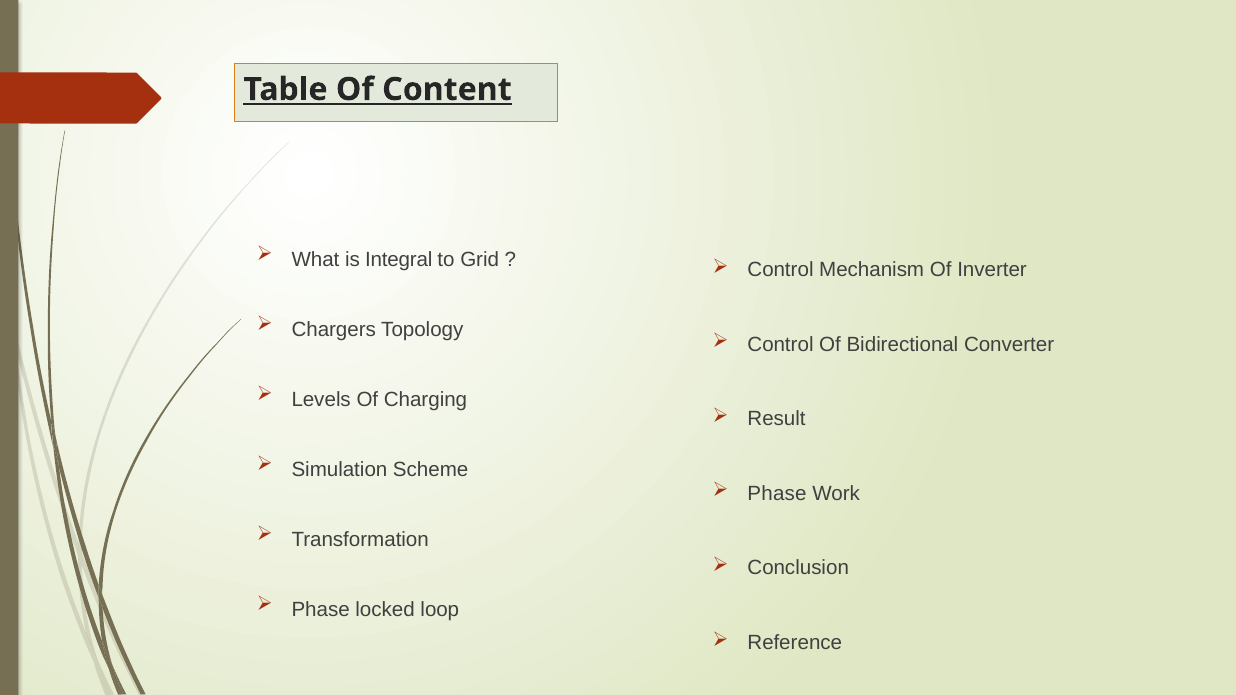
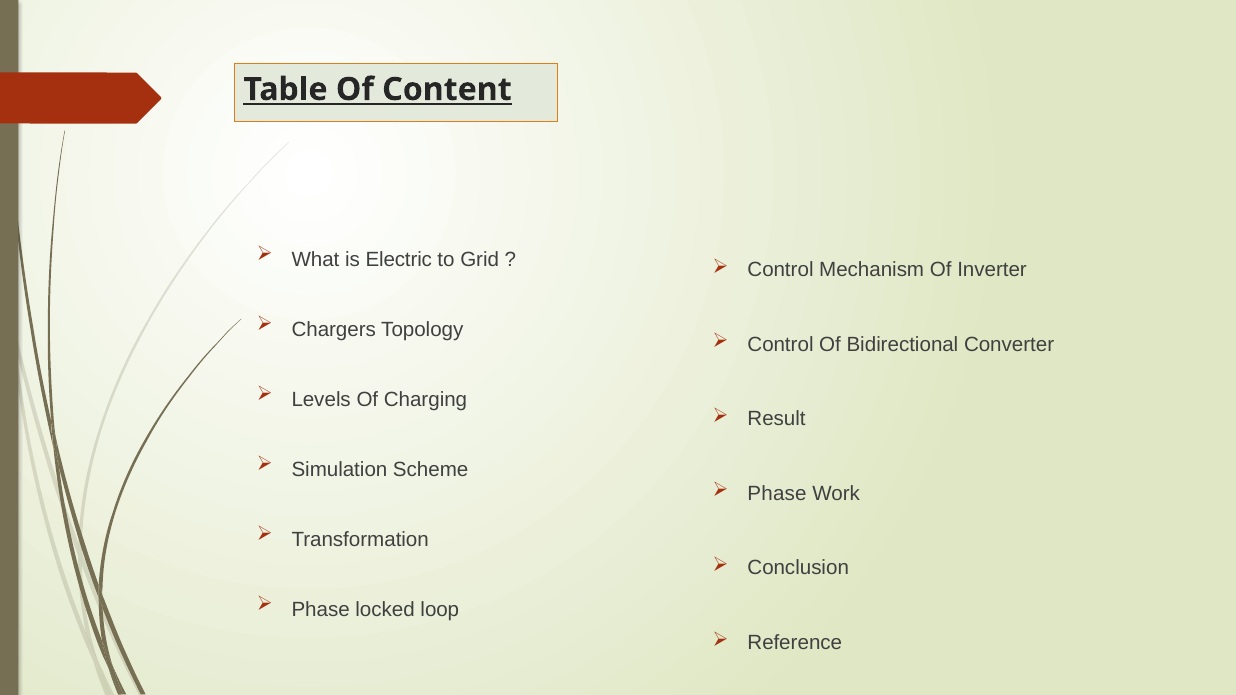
Integral: Integral -> Electric
